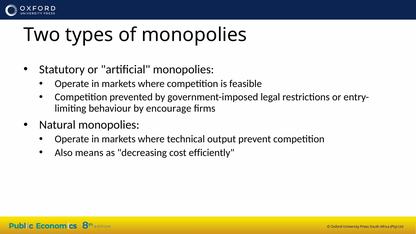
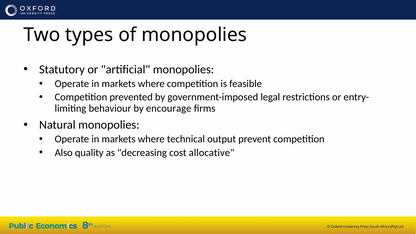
means: means -> quality
efficiently: efficiently -> allocative
